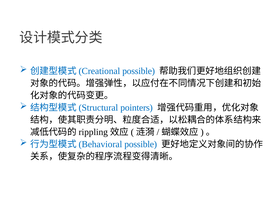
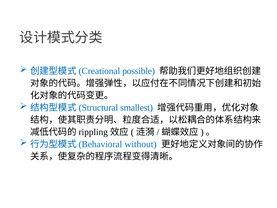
pointers: pointers -> smallest
possible at (141, 144): possible -> without
